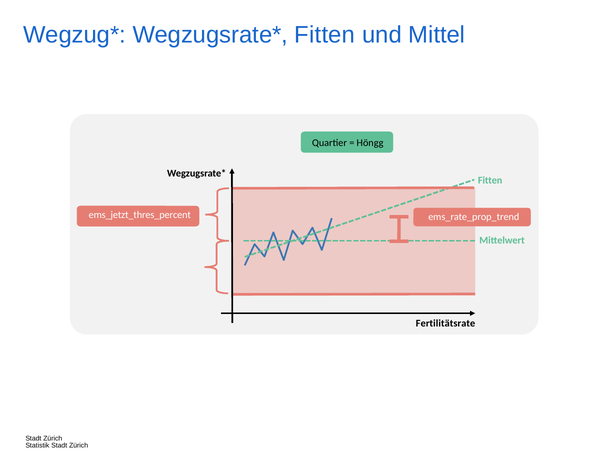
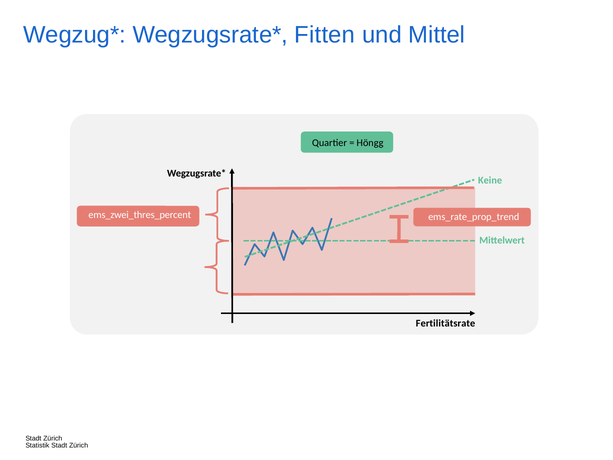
Fitten at (490, 180): Fitten -> Keine
ems_jetzt_thres_percent: ems_jetzt_thres_percent -> ems_zwei_thres_percent
